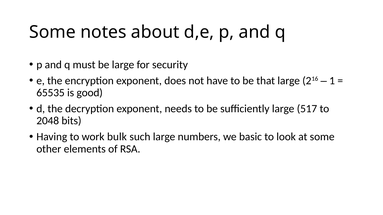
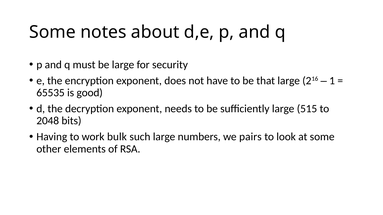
517: 517 -> 515
basic: basic -> pairs
